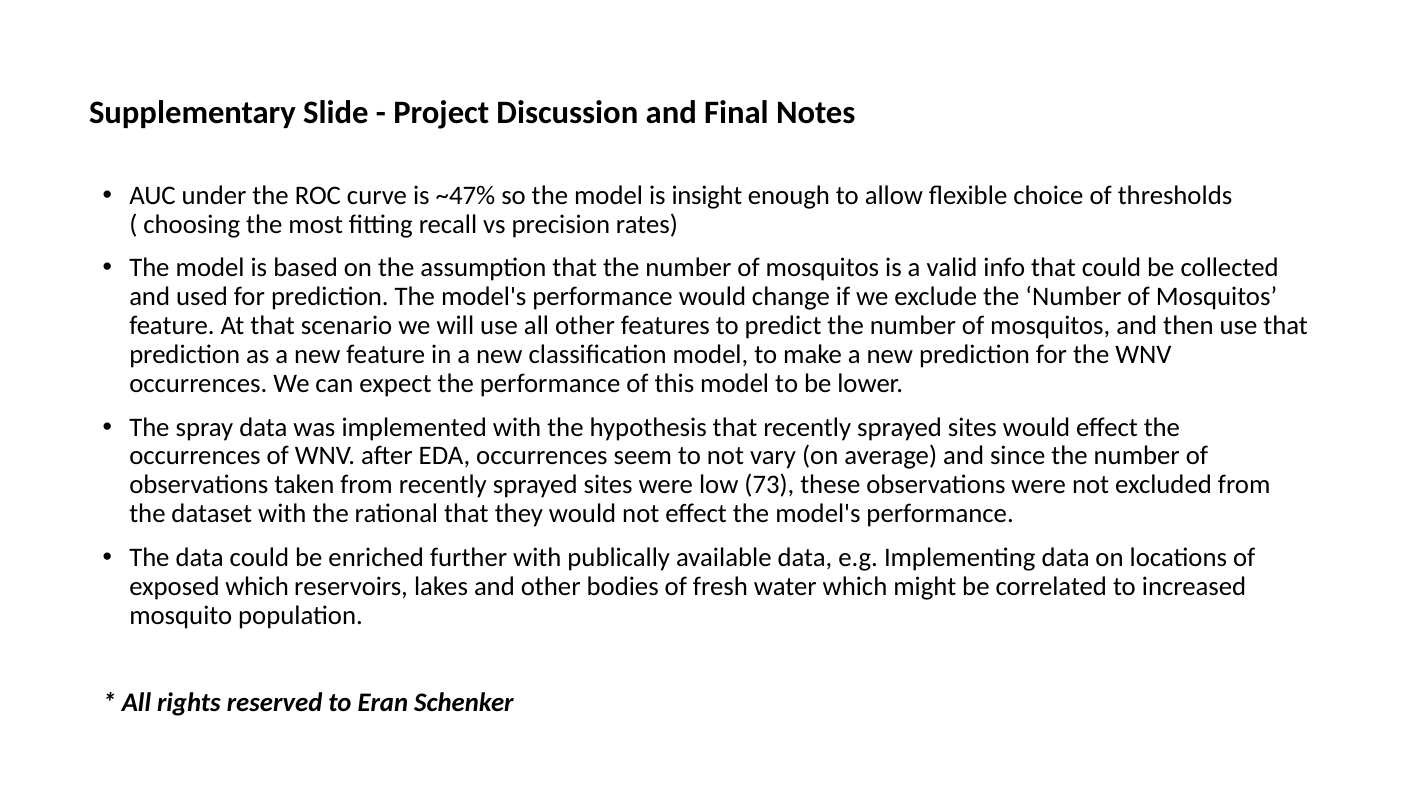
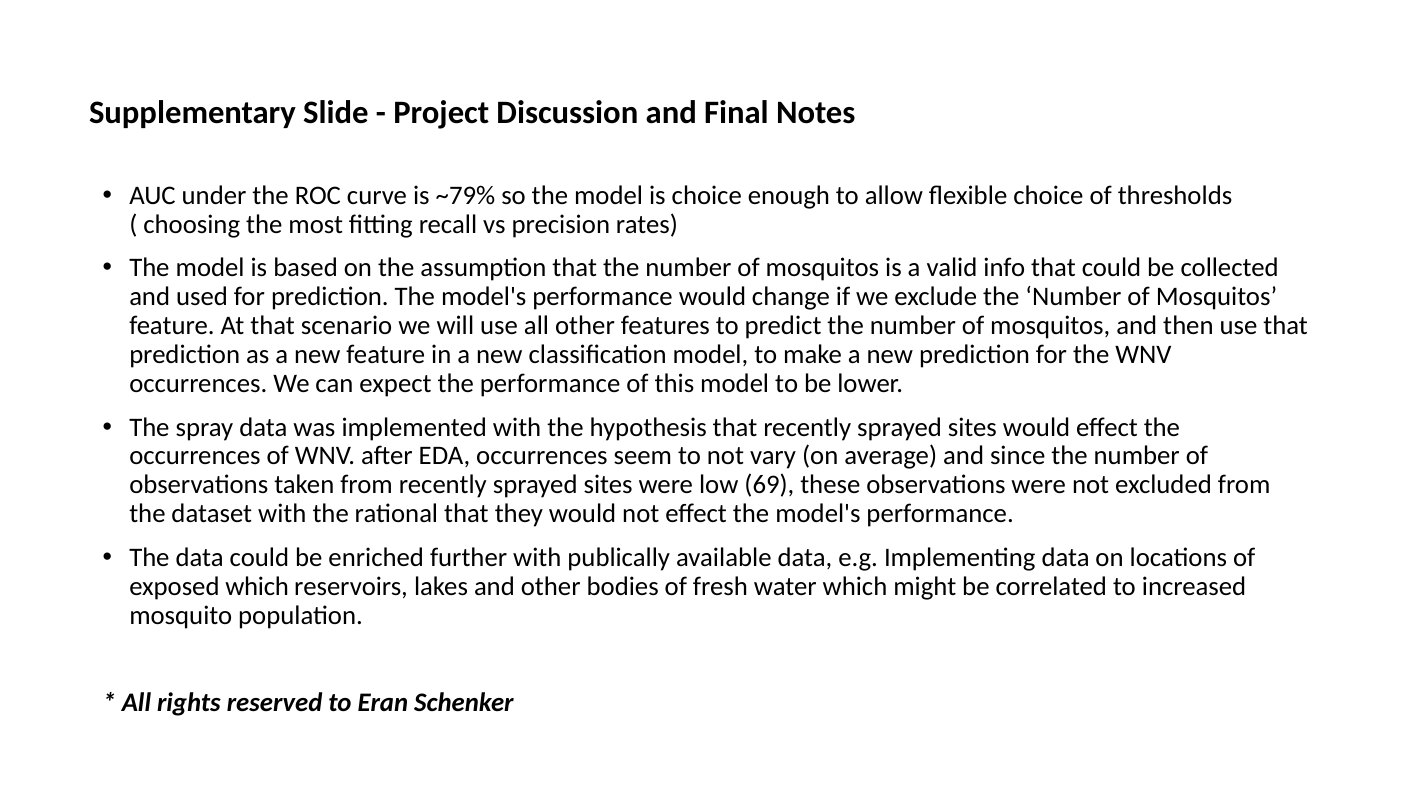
~47%: ~47% -> ~79%
is insight: insight -> choice
73: 73 -> 69
